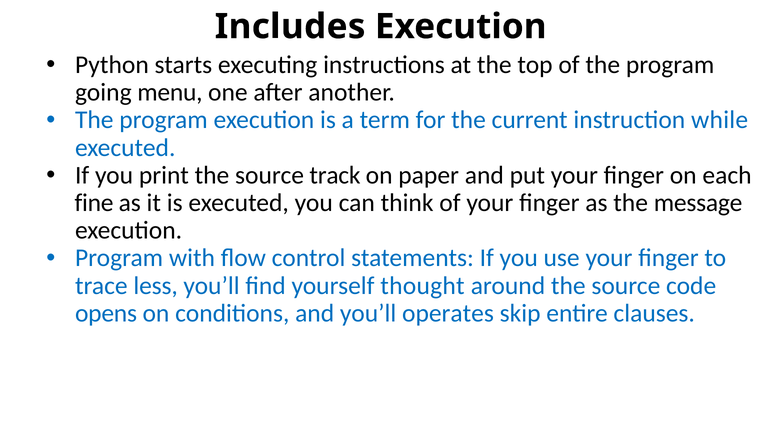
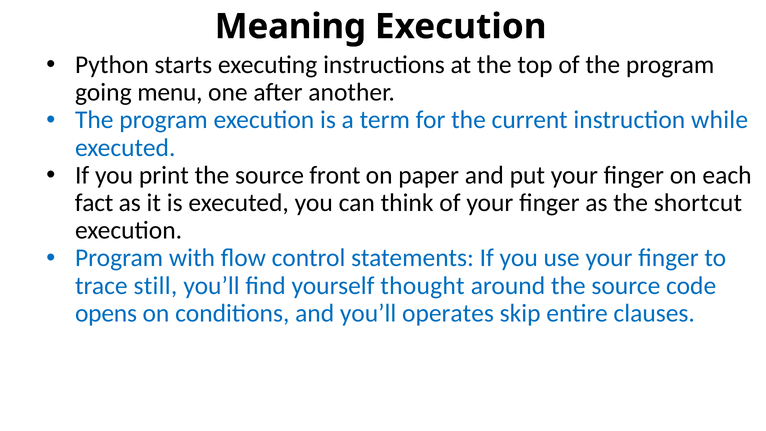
Includes: Includes -> Meaning
track: track -> front
fine: fine -> fact
message: message -> shortcut
less: less -> still
